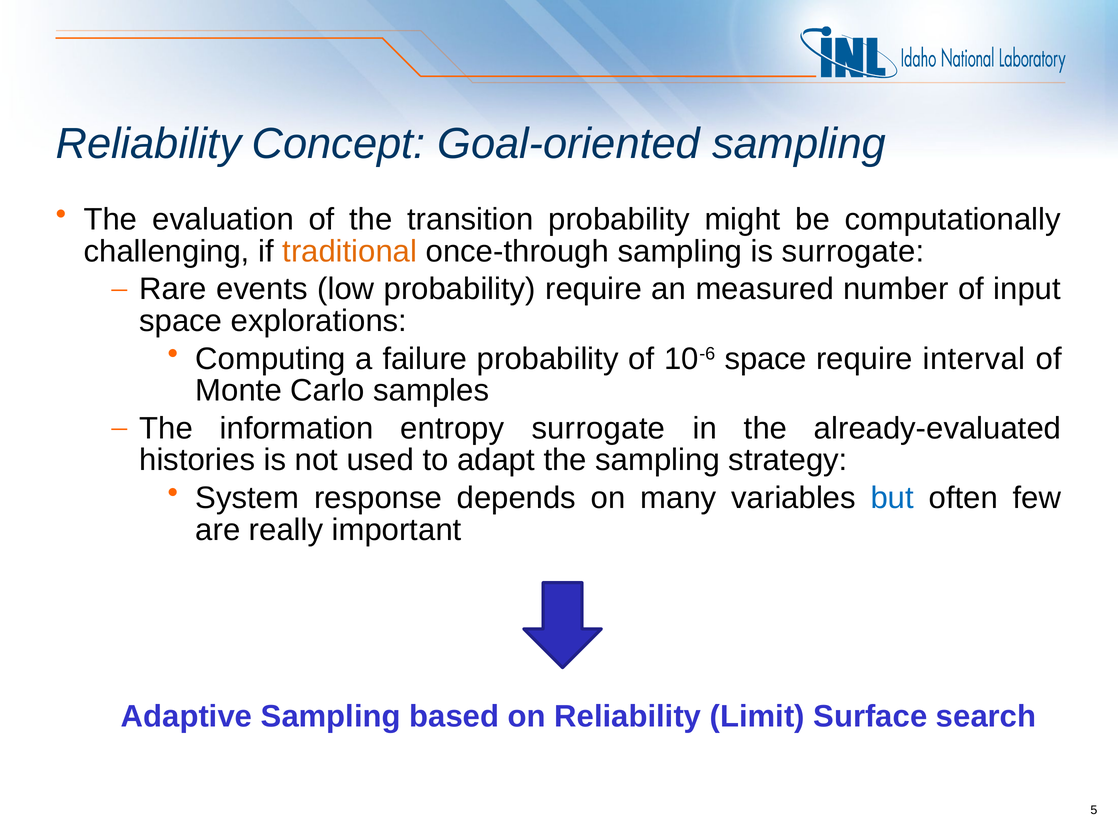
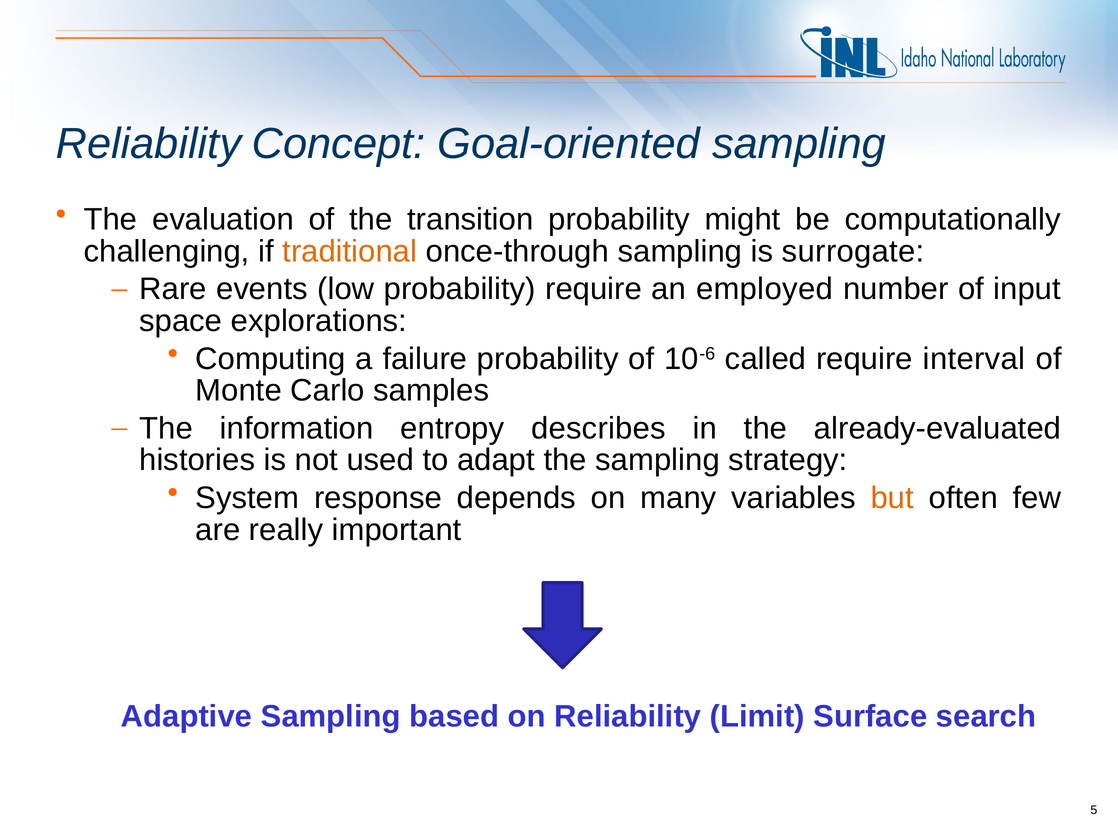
measured: measured -> employed
10-6 space: space -> called
entropy surrogate: surrogate -> describes
but colour: blue -> orange
